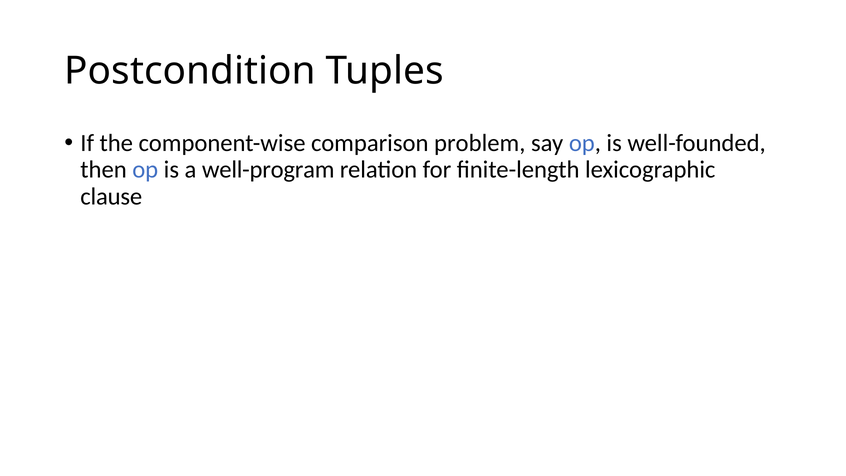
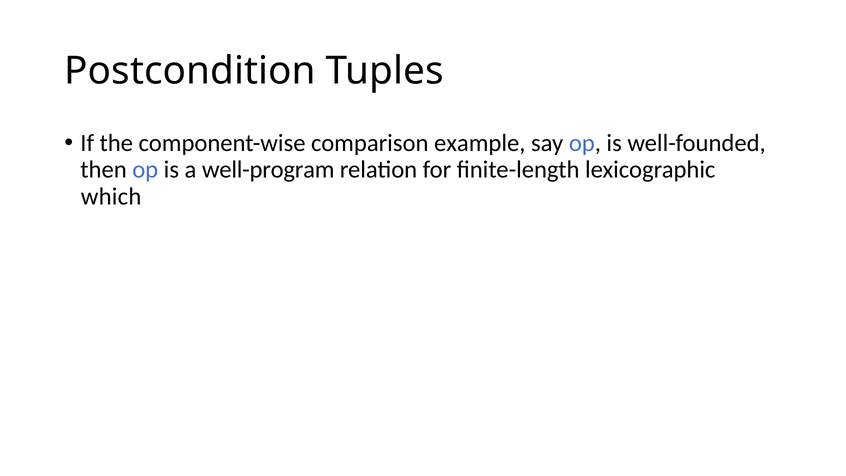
problem: problem -> example
clause: clause -> which
